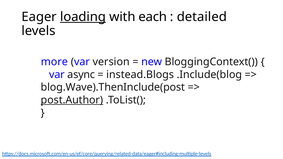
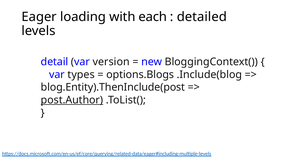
loading underline: present -> none
more: more -> detail
async: async -> types
instead.Blogs: instead.Blogs -> options.Blogs
blog.Wave).ThenInclude(post: blog.Wave).ThenInclude(post -> blog.Entity).ThenInclude(post
